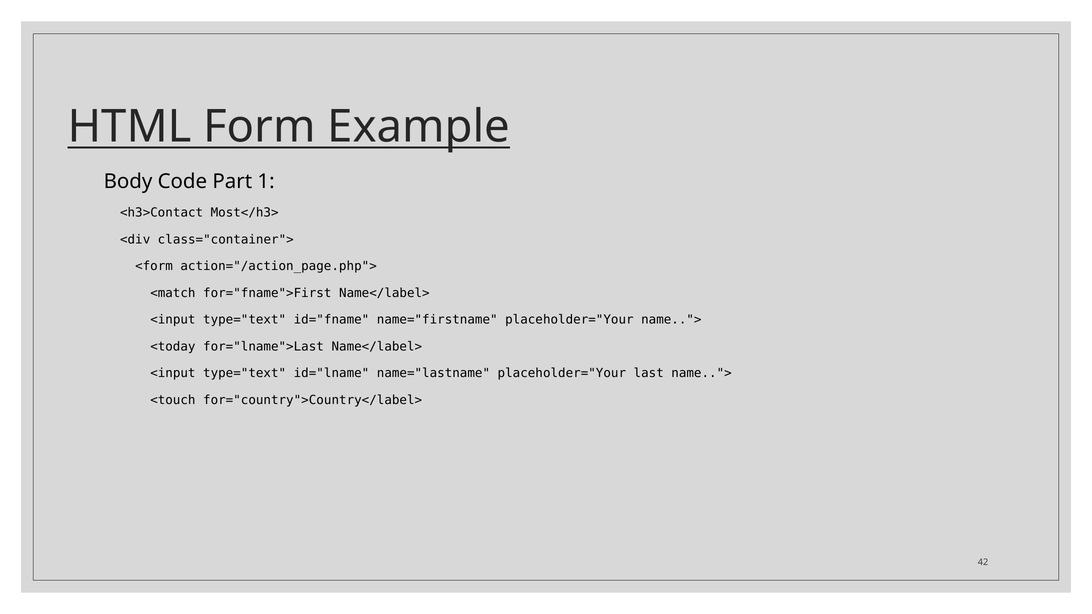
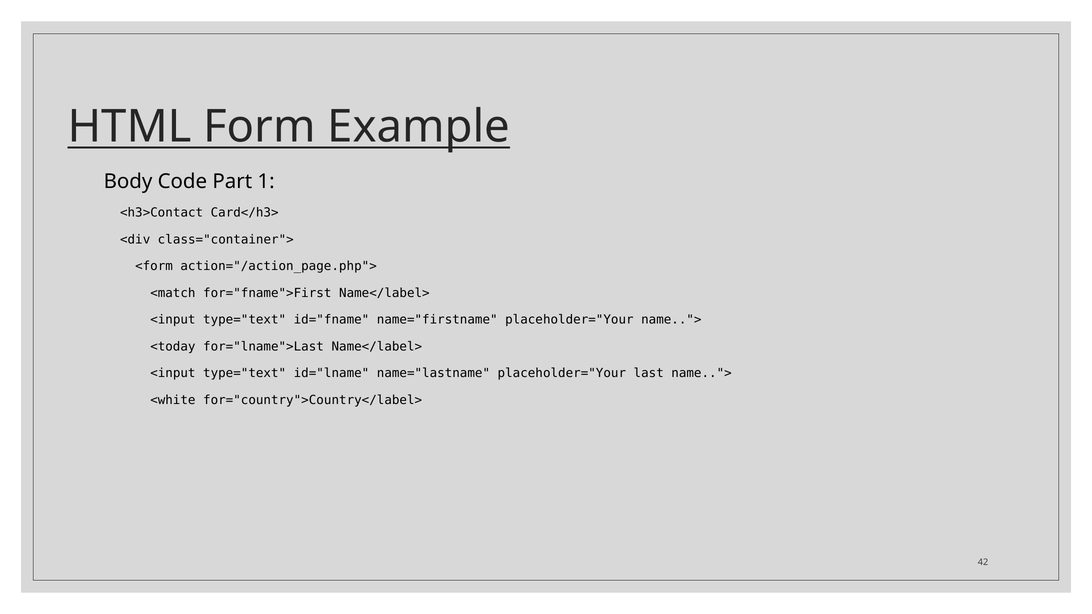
Most</h3>: Most</h3> -> Card</h3>
<touch: <touch -> <white
